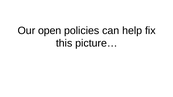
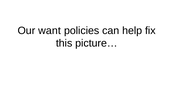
open: open -> want
